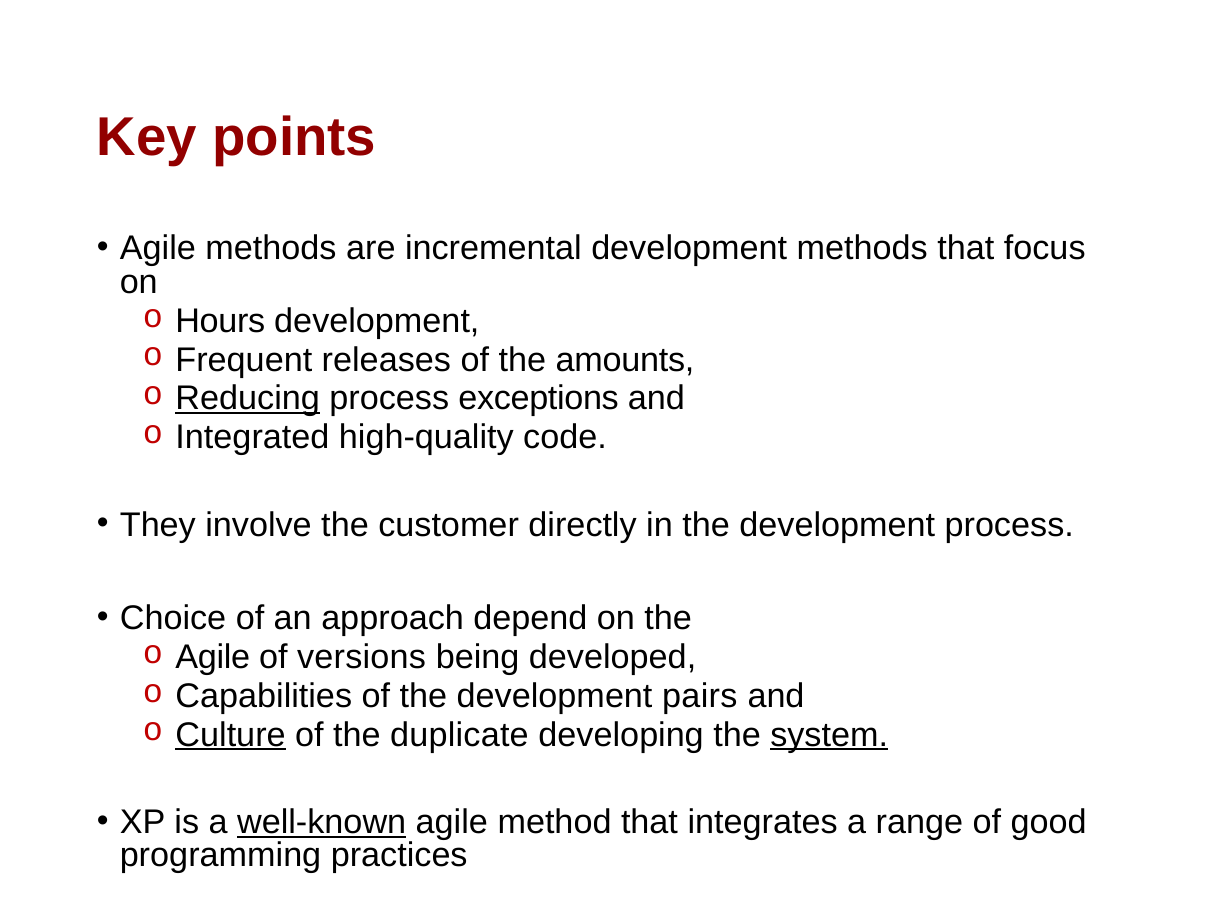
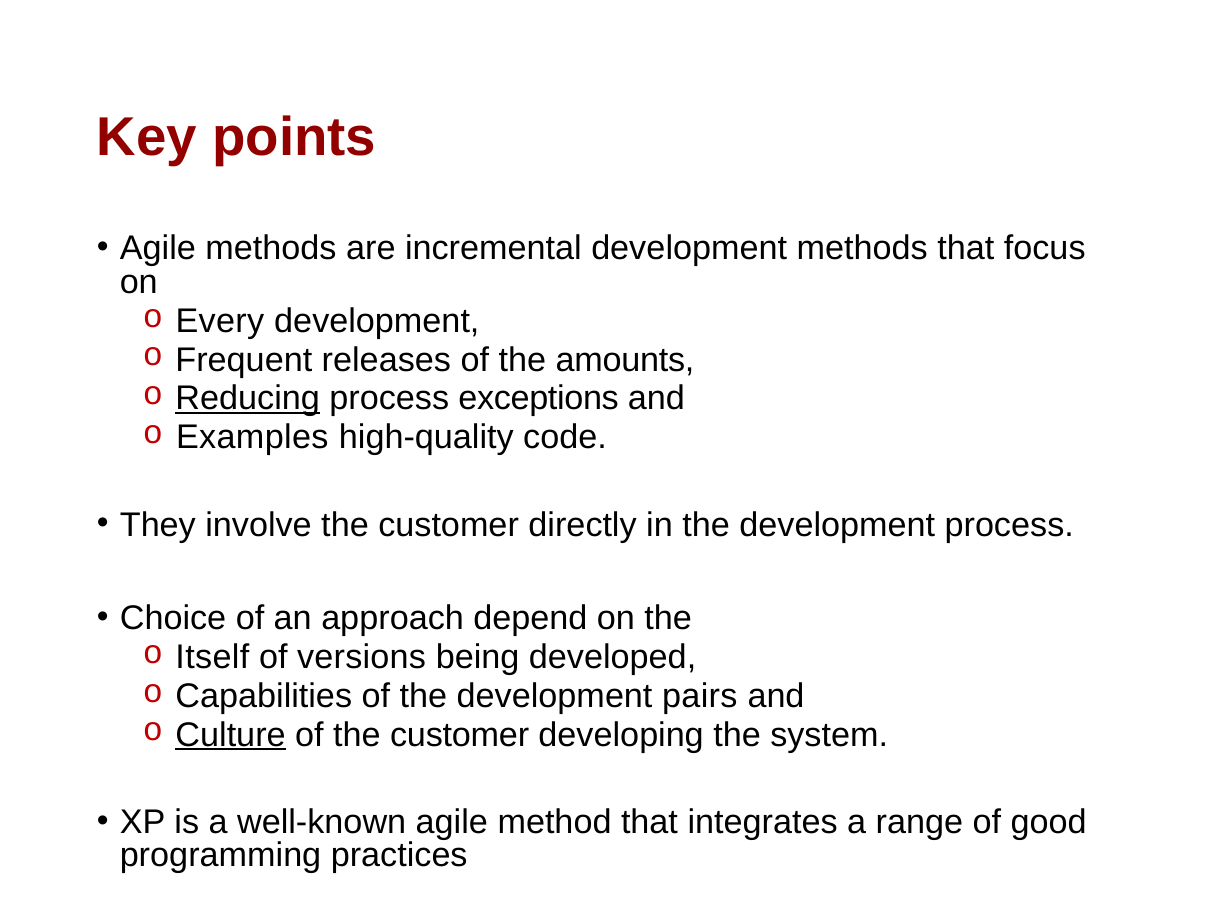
Hours: Hours -> Every
Integrated: Integrated -> Examples
Agile at (213, 657): Agile -> Itself
of the duplicate: duplicate -> customer
system underline: present -> none
well-known underline: present -> none
